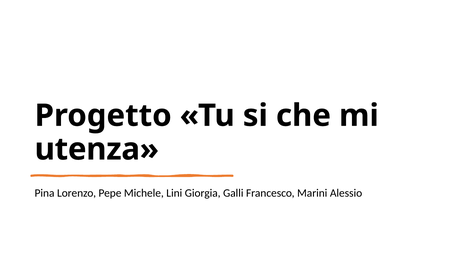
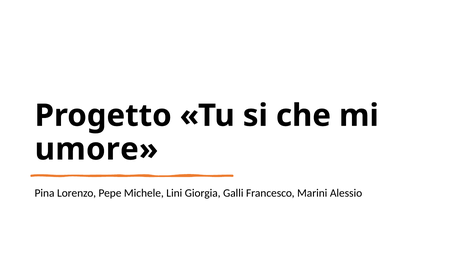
utenza: utenza -> umore
